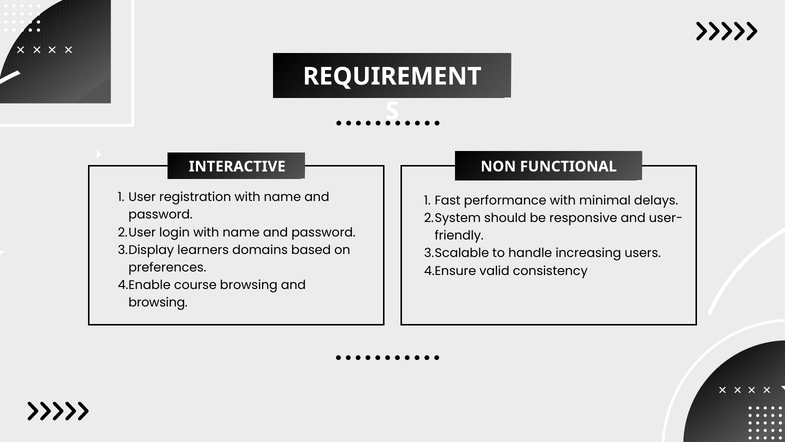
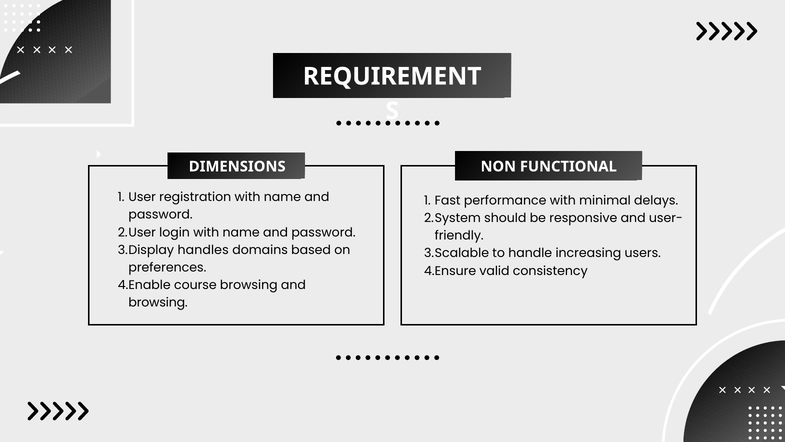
INTERACTIVE: INTERACTIVE -> DIMENSIONS
learners: learners -> handles
